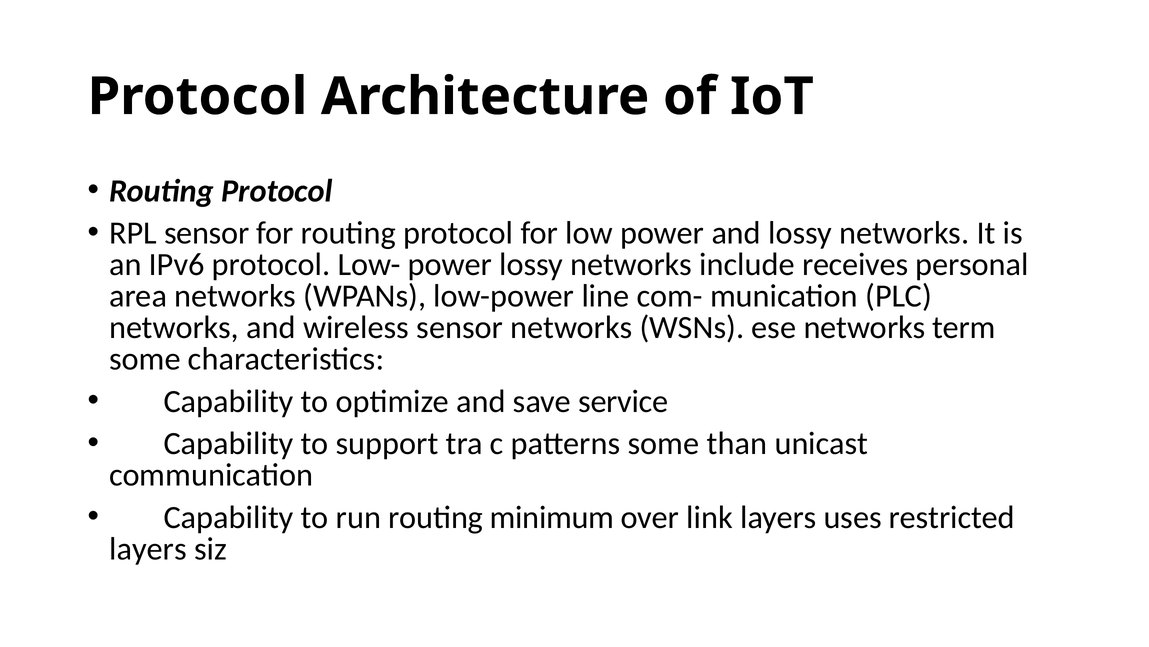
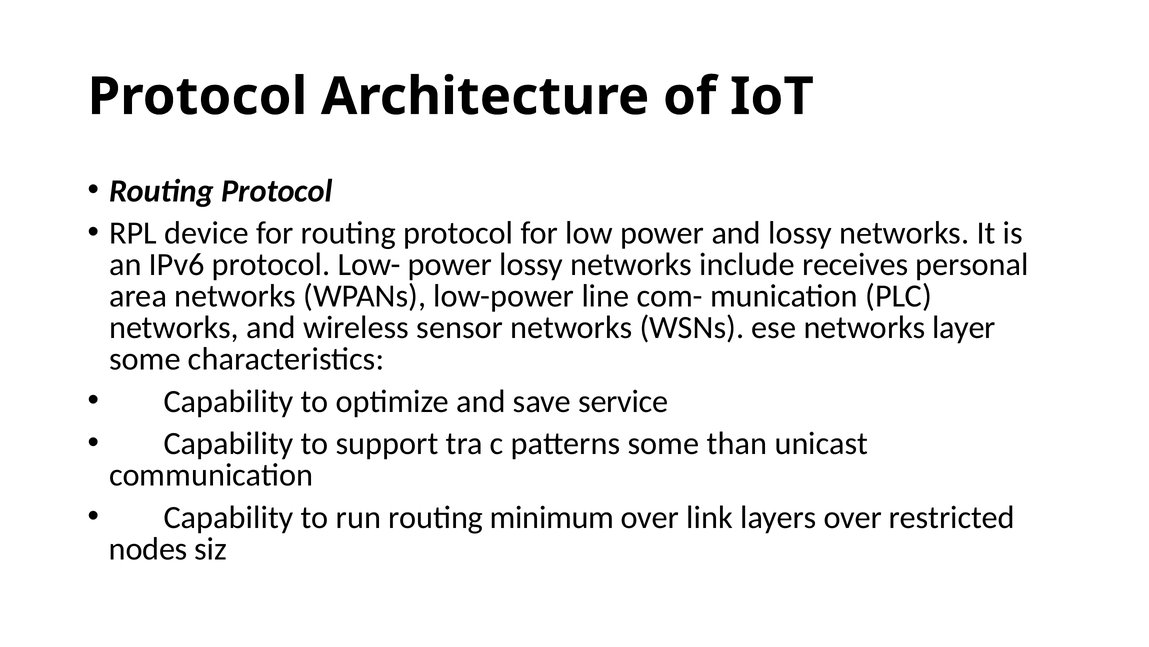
RPL sensor: sensor -> device
term: term -> layer
layers uses: uses -> over
layers at (148, 548): layers -> nodes
